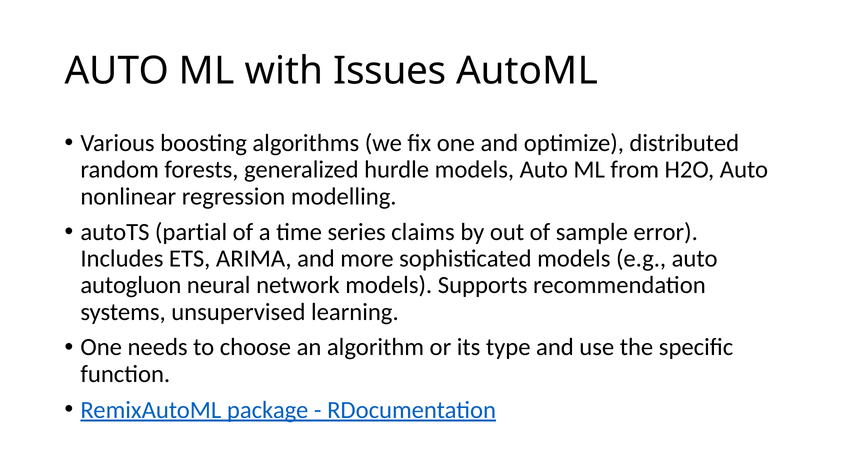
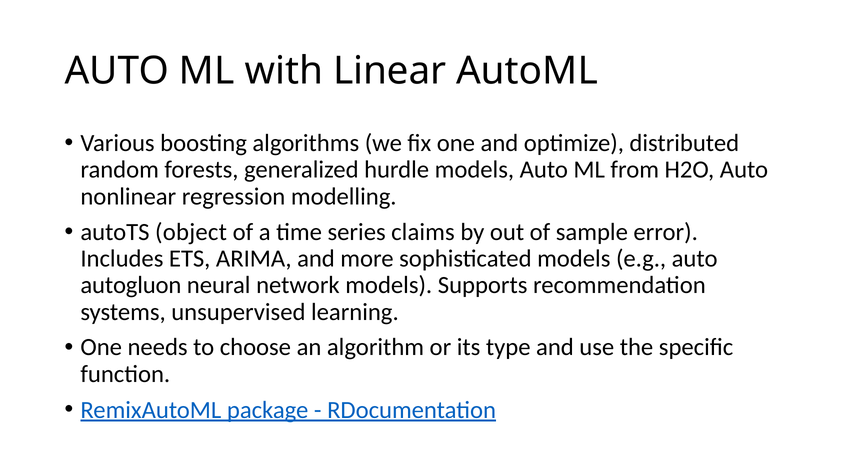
Issues: Issues -> Linear
partial: partial -> object
